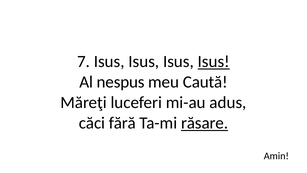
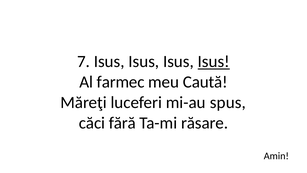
nespus: nespus -> farmec
adus: adus -> spus
răsare underline: present -> none
